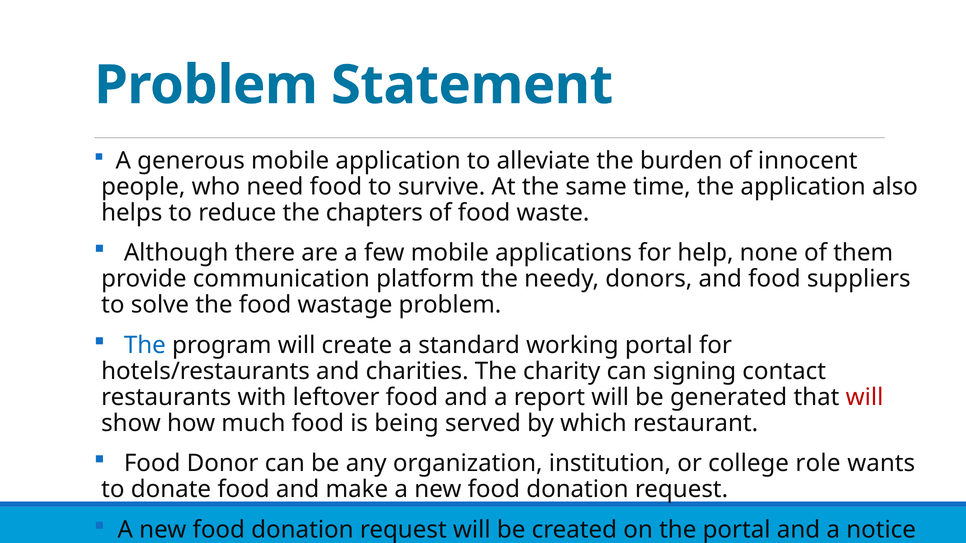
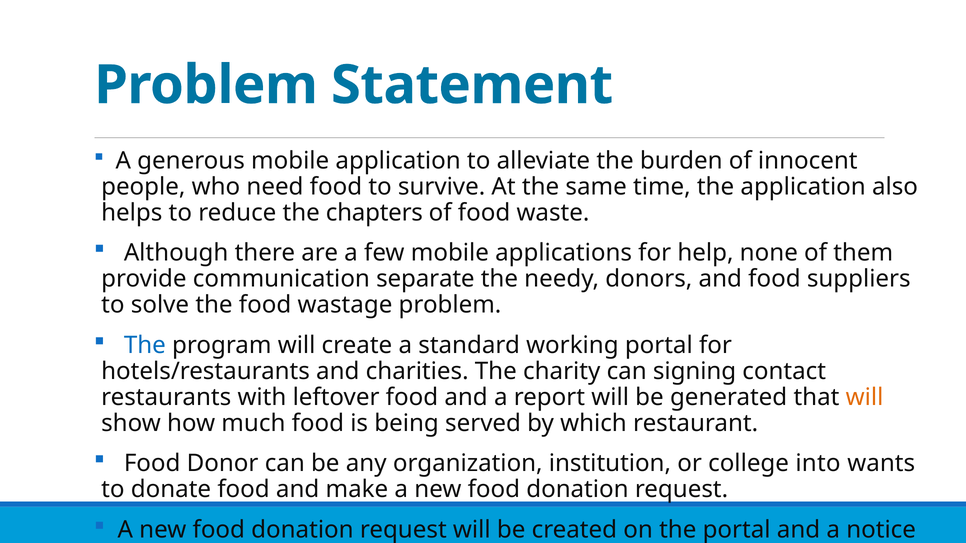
platform: platform -> separate
will at (865, 398) colour: red -> orange
role: role -> into
